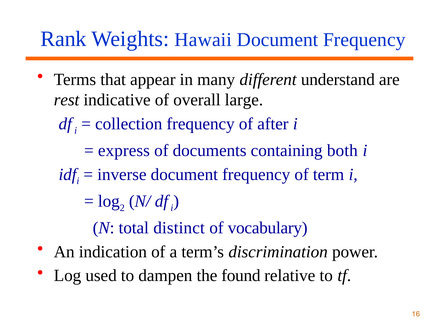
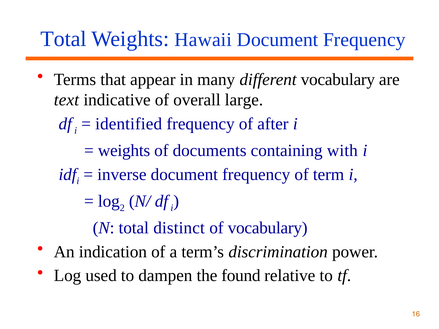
Rank at (64, 39): Rank -> Total
different understand: understand -> vocabulary
rest: rest -> text
collection: collection -> identified
express at (124, 151): express -> weights
both: both -> with
